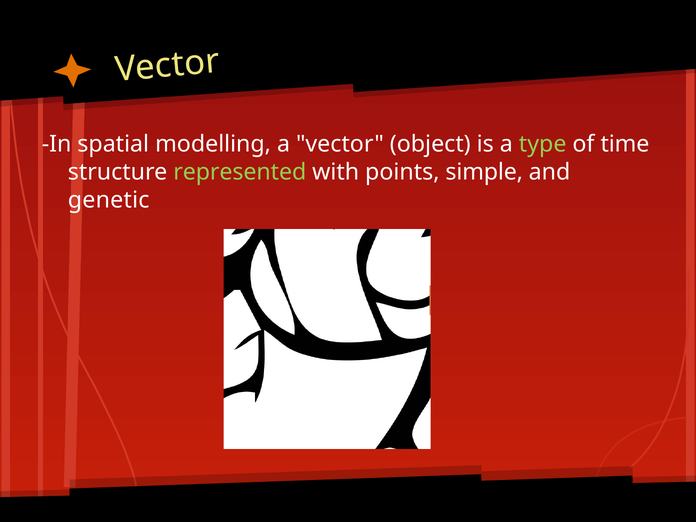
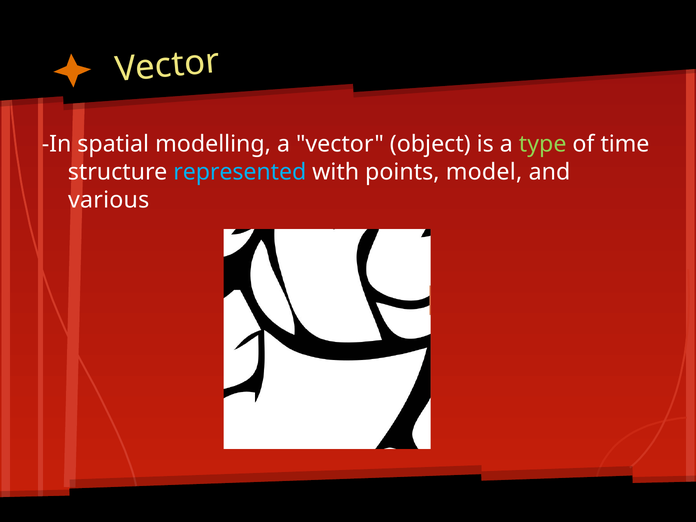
represented colour: light green -> light blue
simple: simple -> model
genetic: genetic -> various
